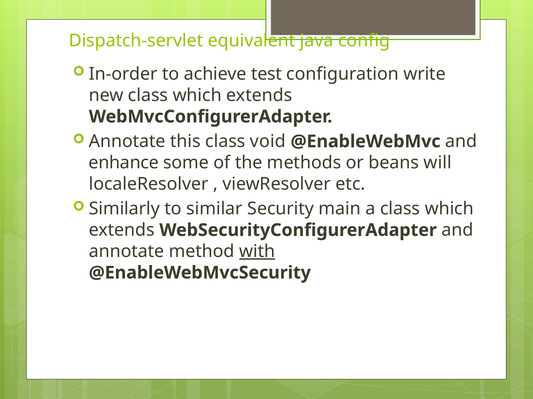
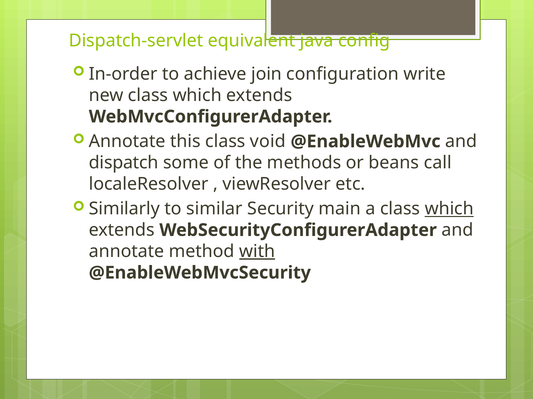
test: test -> join
enhance: enhance -> dispatch
will: will -> call
which at (449, 209) underline: none -> present
